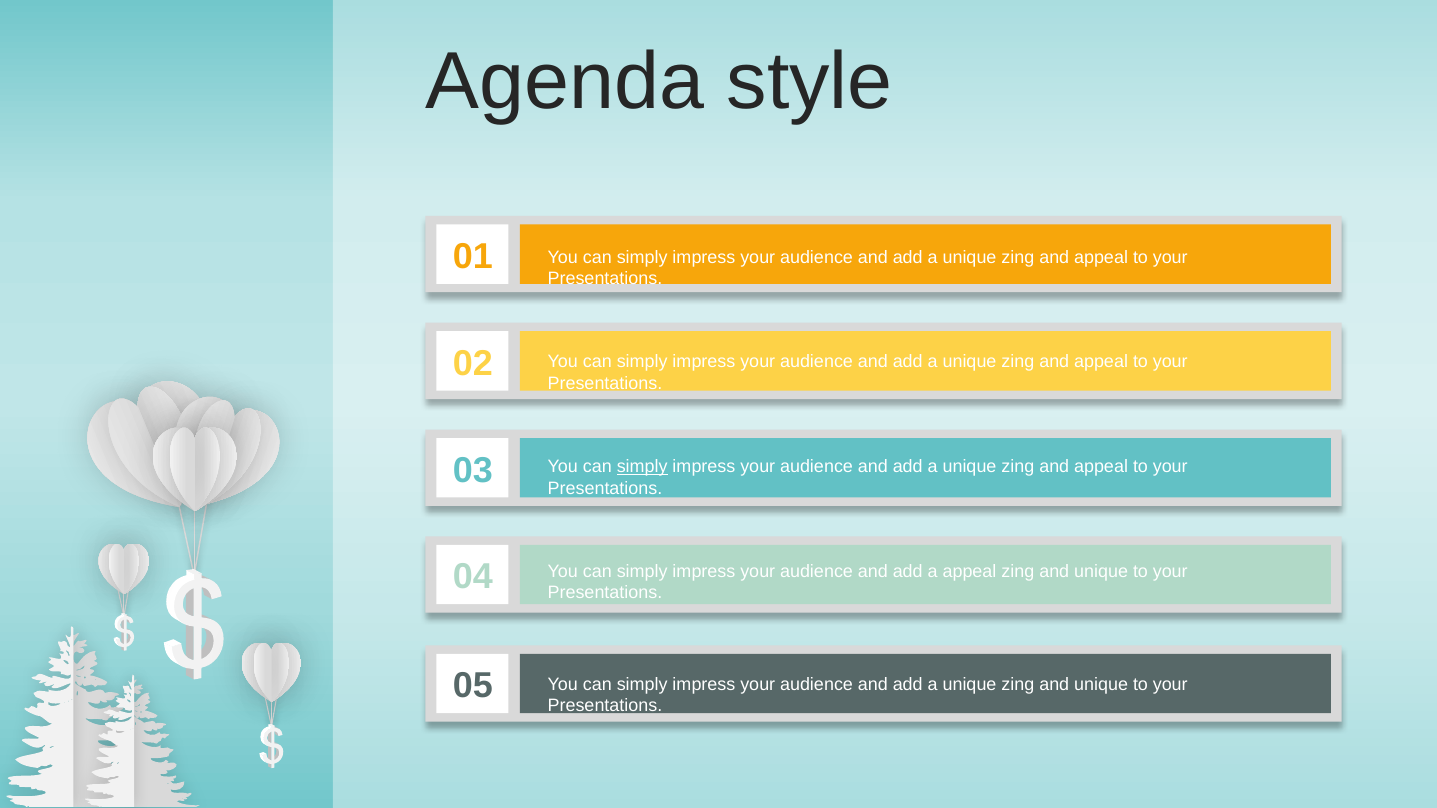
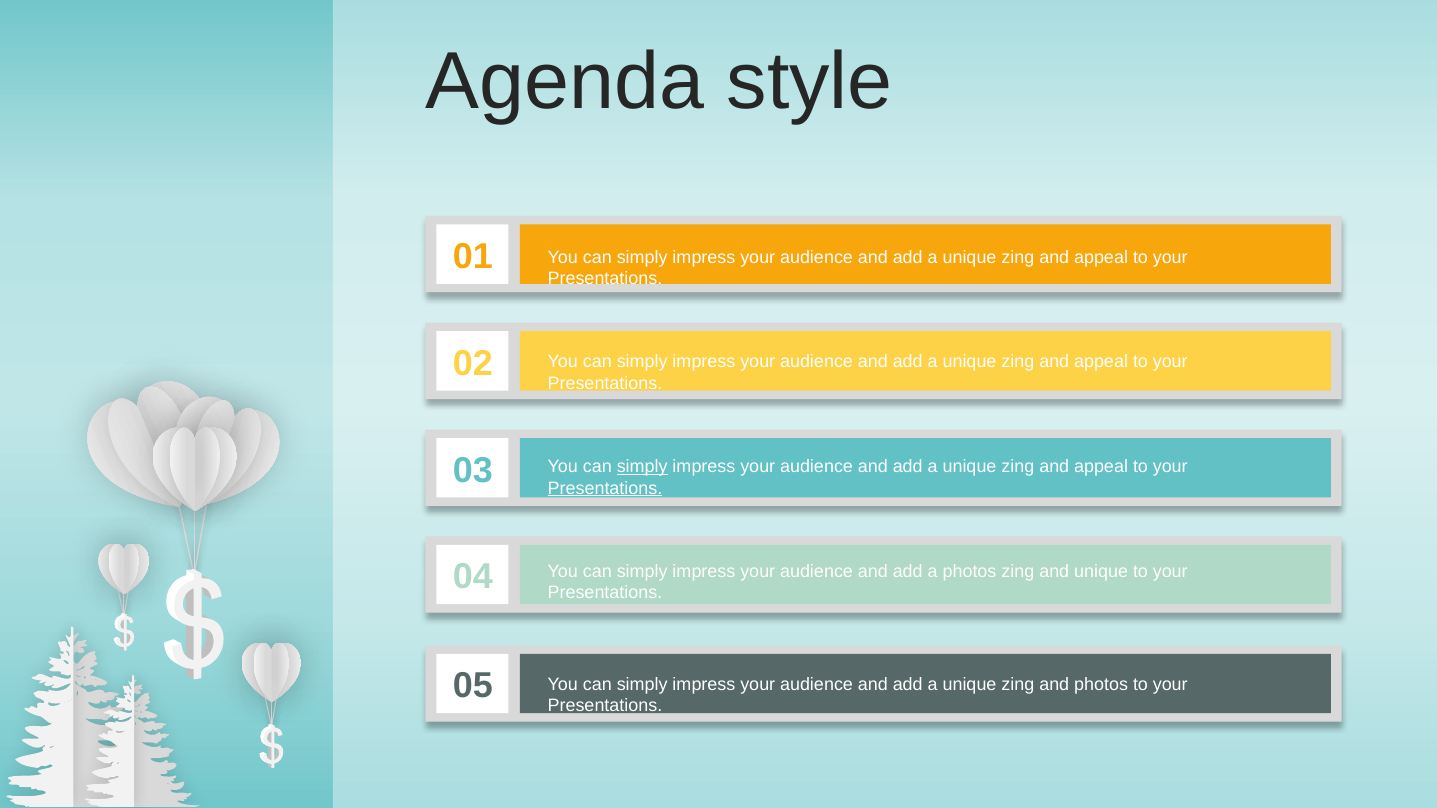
Presentations at (605, 488) underline: none -> present
a appeal: appeal -> photos
unique zing and unique: unique -> photos
